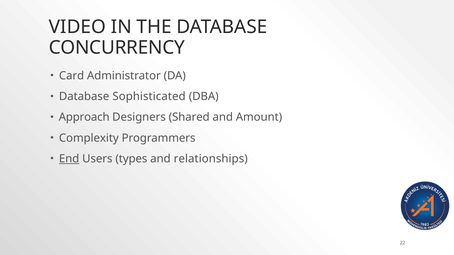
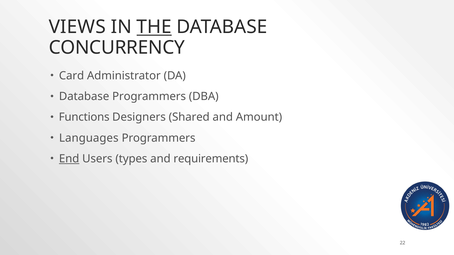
VIDEO: VIDEO -> VIEWS
THE underline: none -> present
Database Sophisticated: Sophisticated -> Programmers
Approach: Approach -> Functions
Complexity: Complexity -> Languages
relationships: relationships -> requirements
